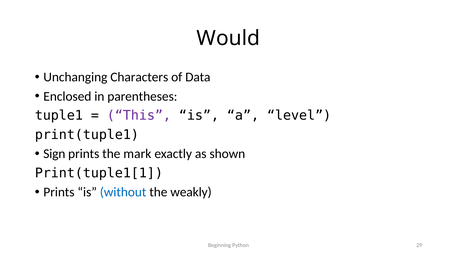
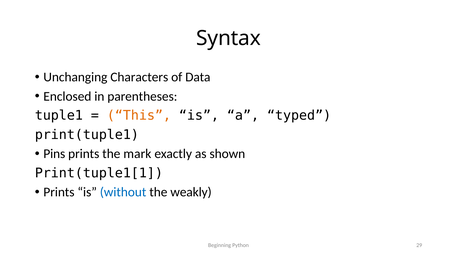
Would: Would -> Syntax
This colour: purple -> orange
level: level -> typed
Sign: Sign -> Pins
